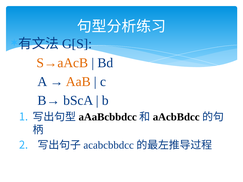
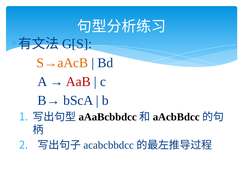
AaB colour: orange -> red
